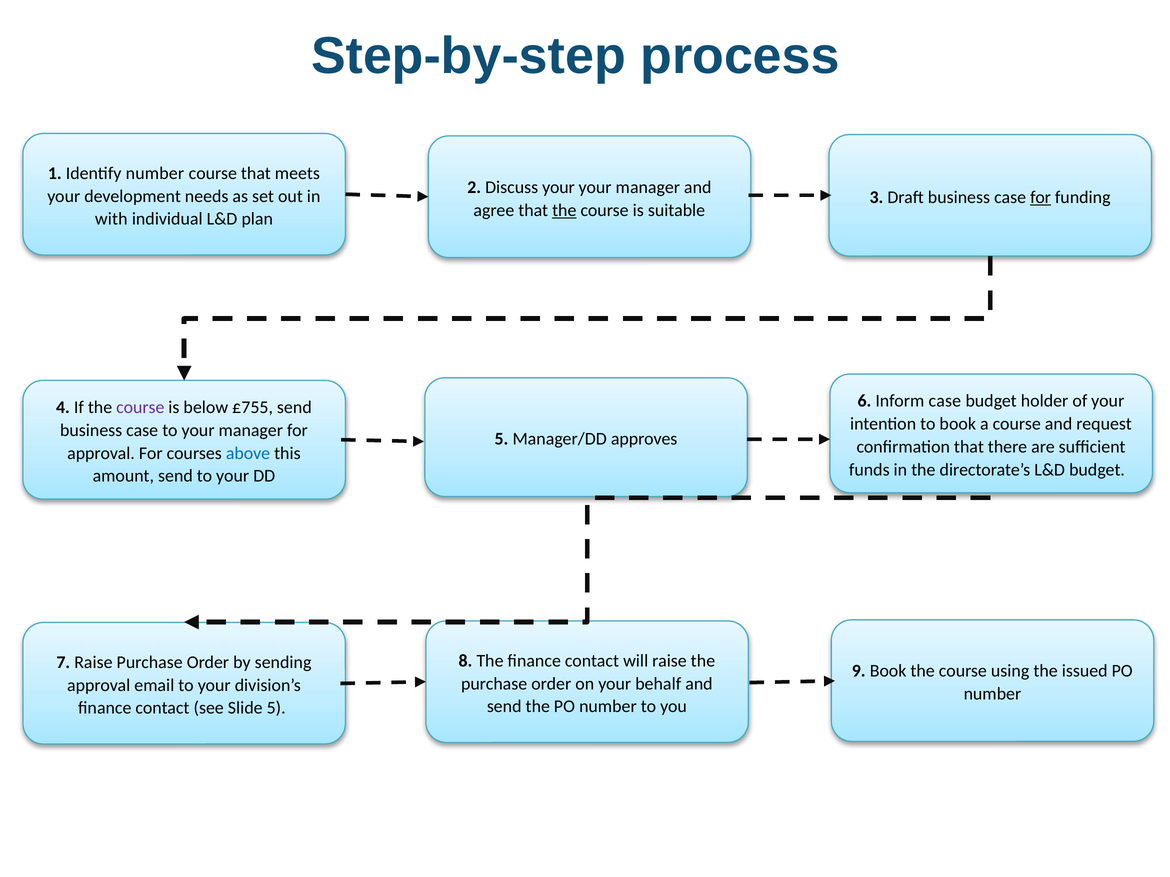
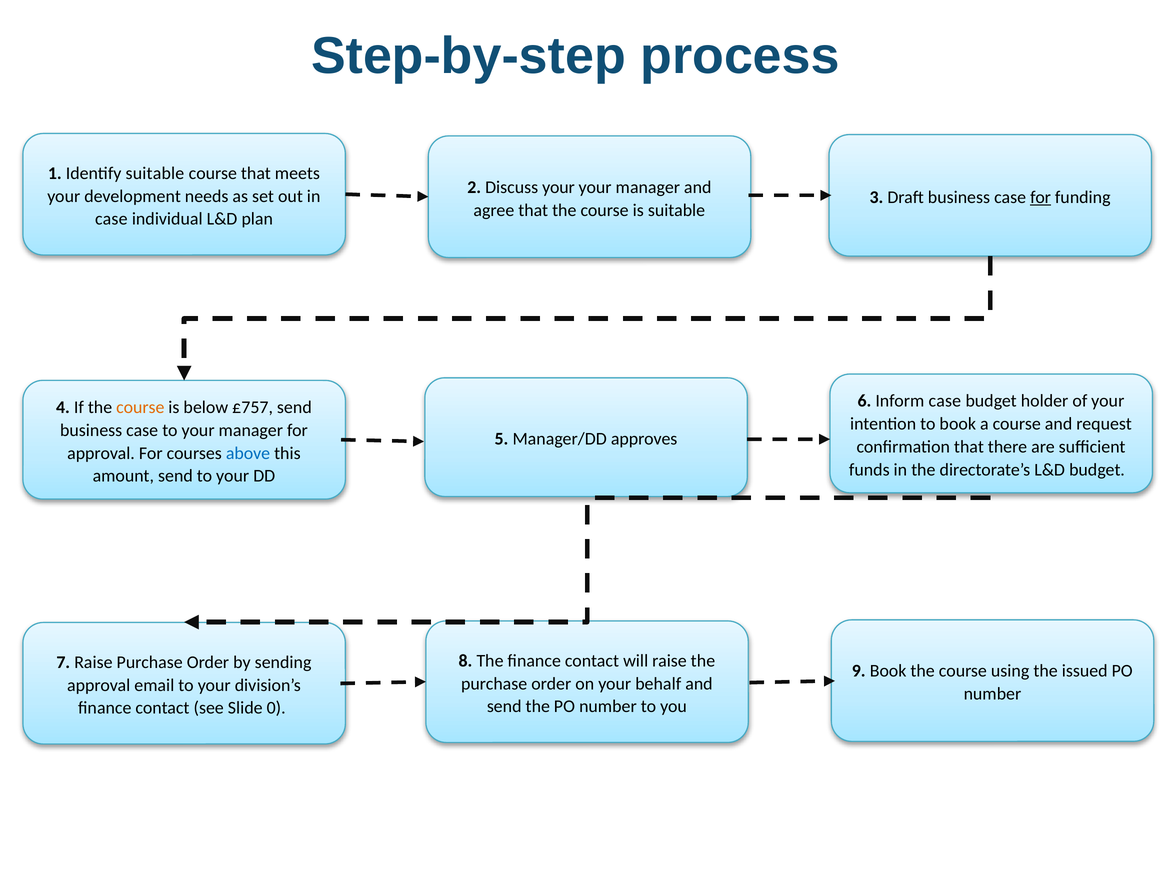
Identify number: number -> suitable
the at (564, 210) underline: present -> none
with at (111, 219): with -> case
course at (140, 408) colour: purple -> orange
£755: £755 -> £757
Slide 5: 5 -> 0
